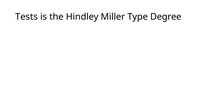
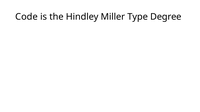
Tests: Tests -> Code
